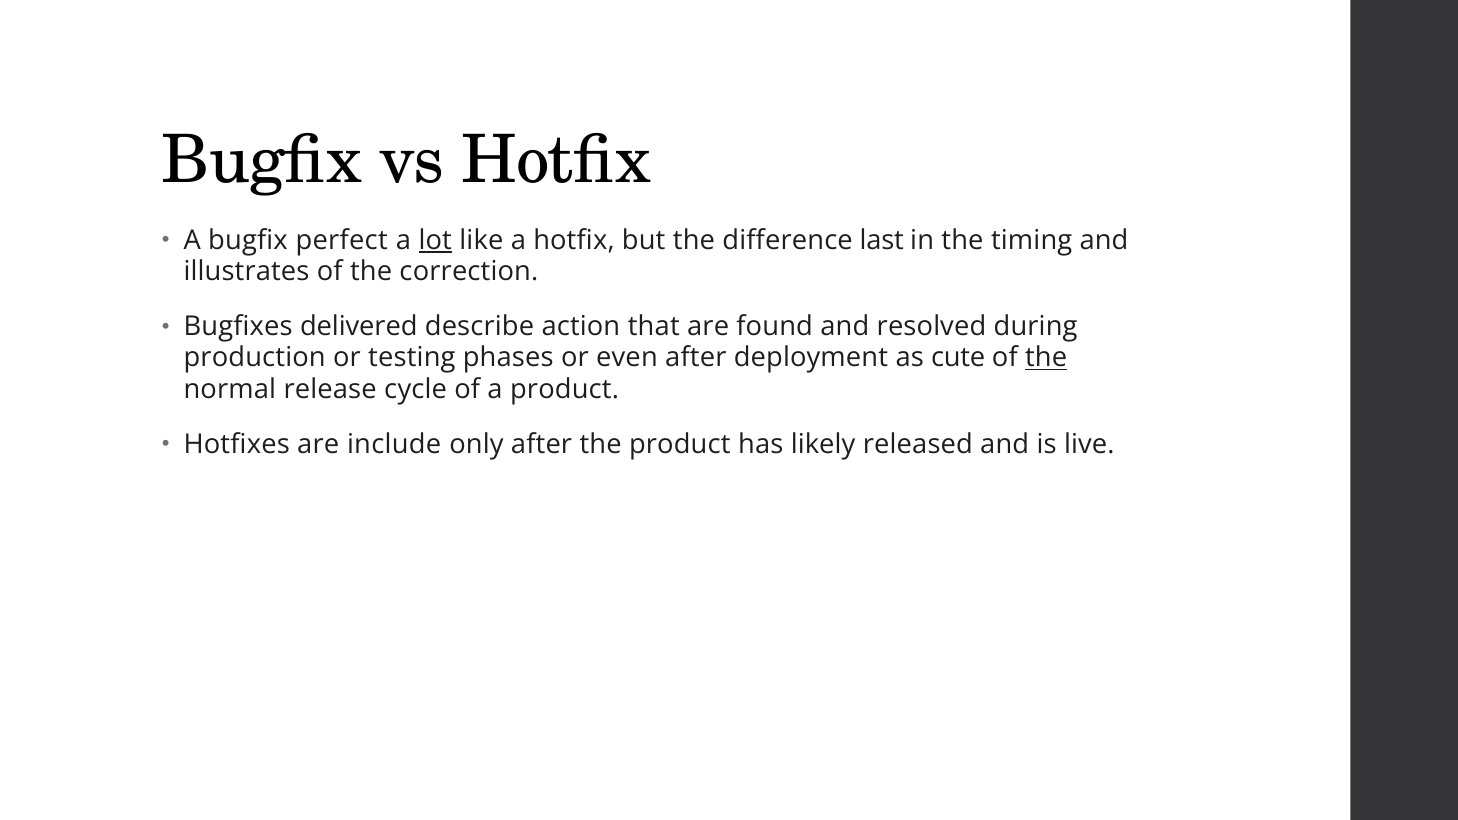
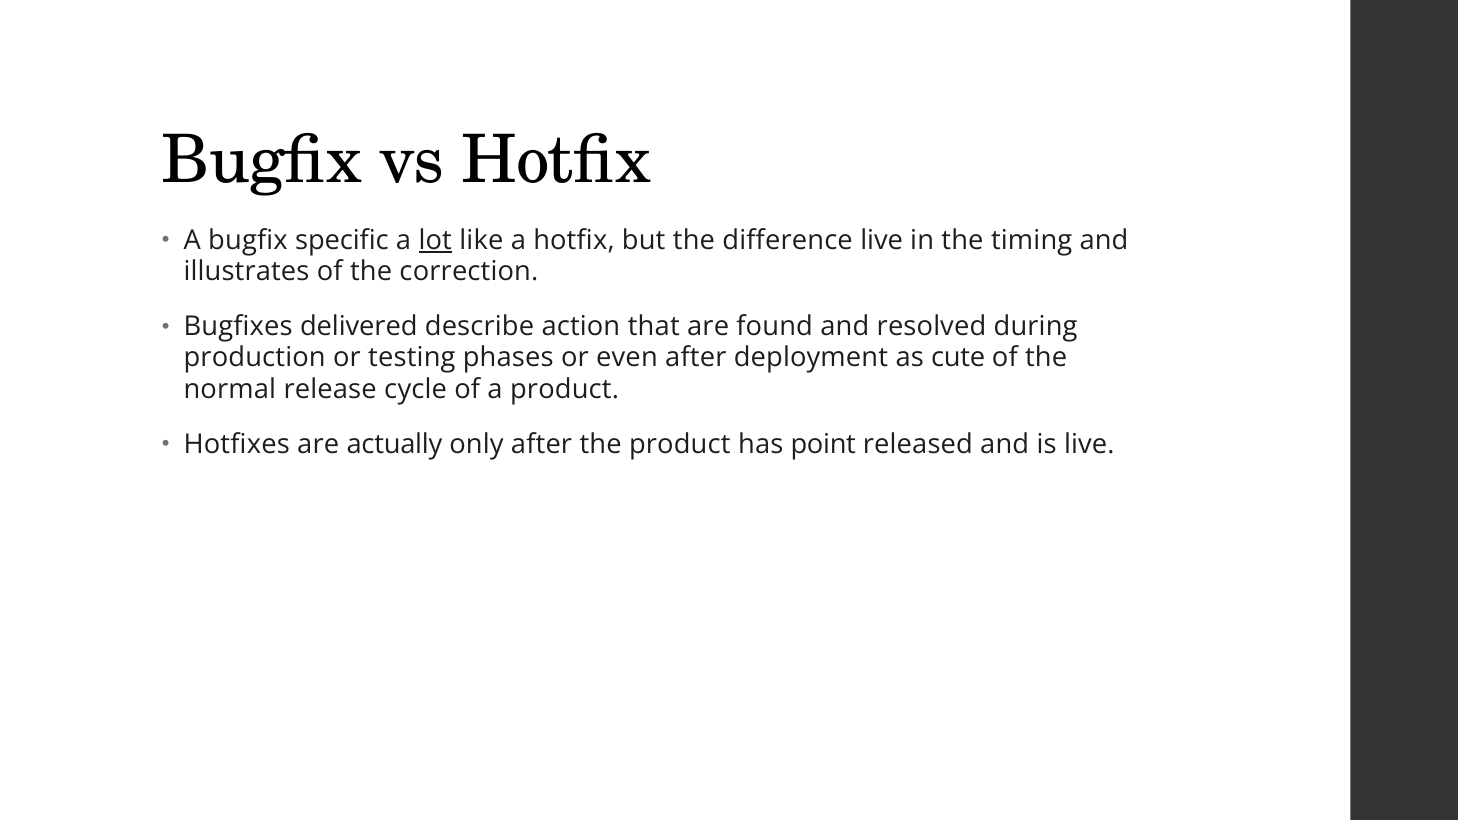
perfect: perfect -> specific
difference last: last -> live
the at (1046, 358) underline: present -> none
include: include -> actually
likely: likely -> point
